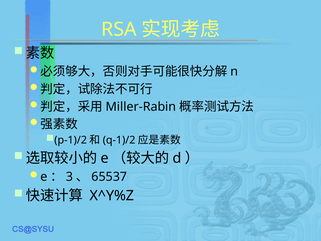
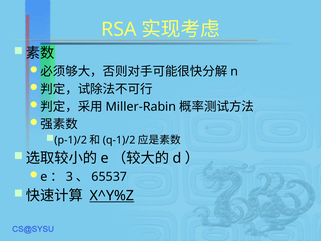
X^Y%Z underline: none -> present
